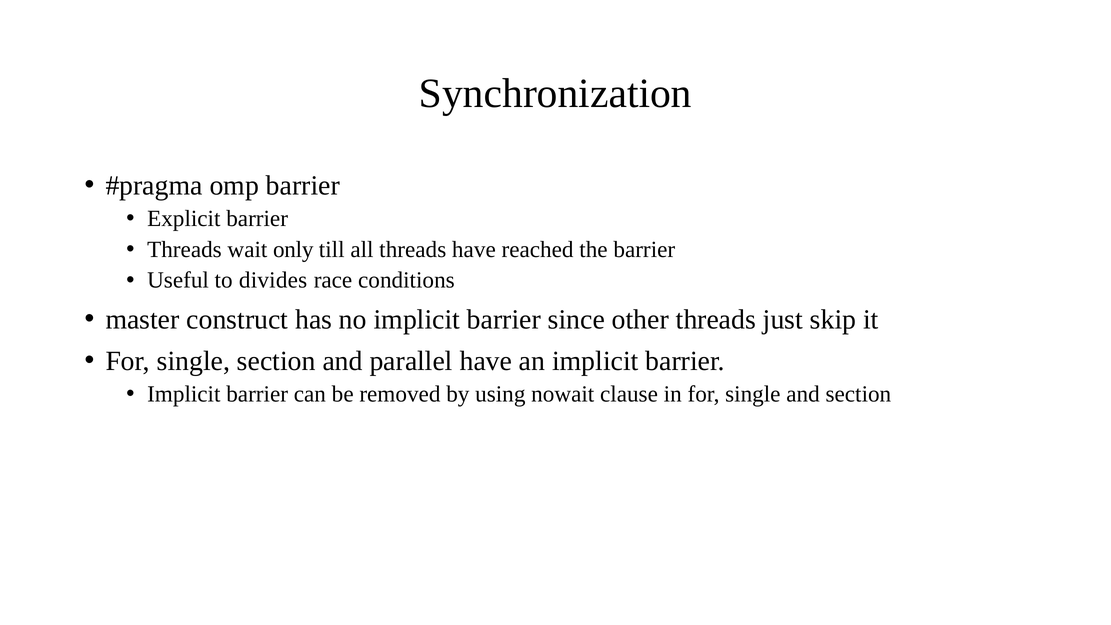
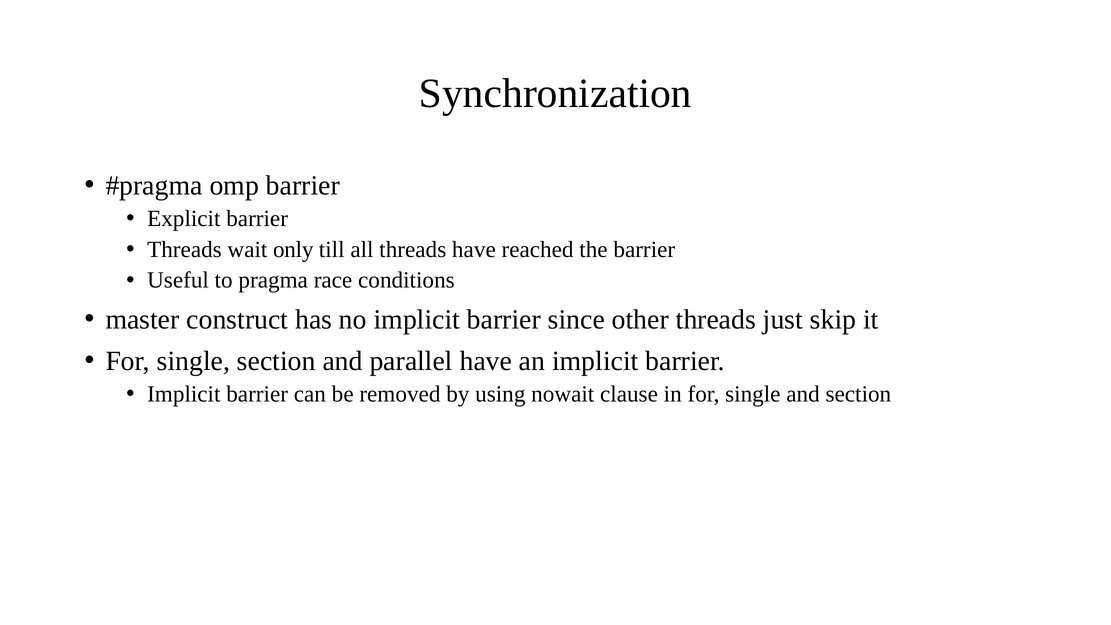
divides: divides -> pragma
